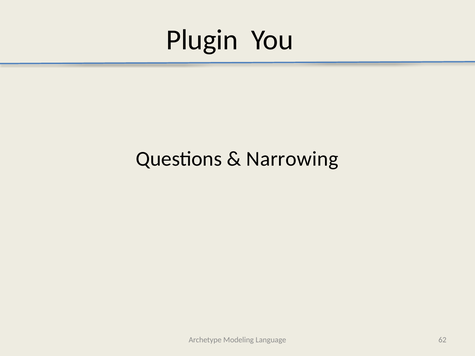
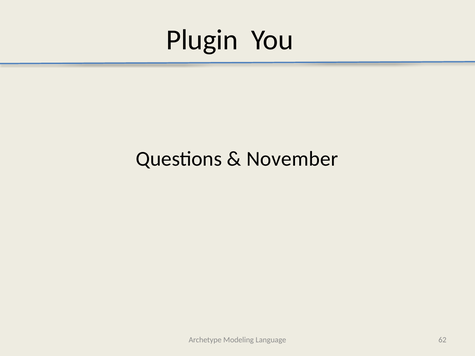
Narrowing: Narrowing -> November
